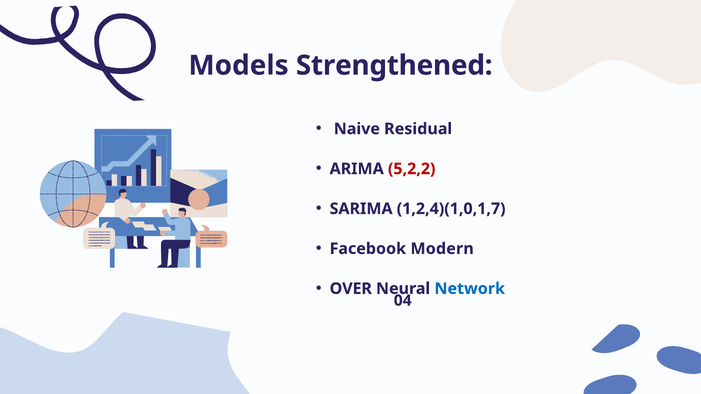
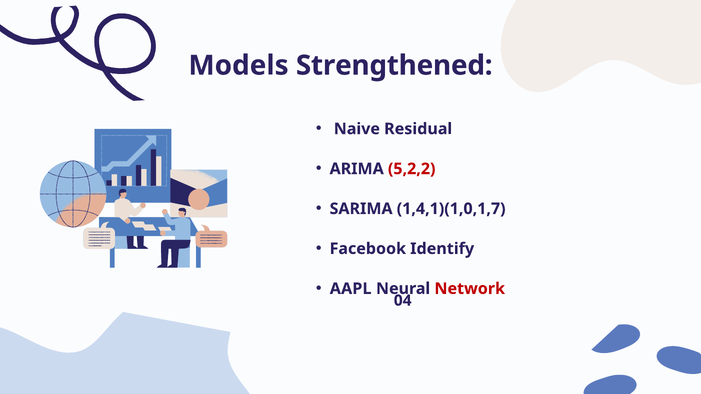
1,2,4)(1,0,1,7: 1,2,4)(1,0,1,7 -> 1,4,1)(1,0,1,7
Modern: Modern -> Identify
OVER: OVER -> AAPL
Network colour: blue -> red
